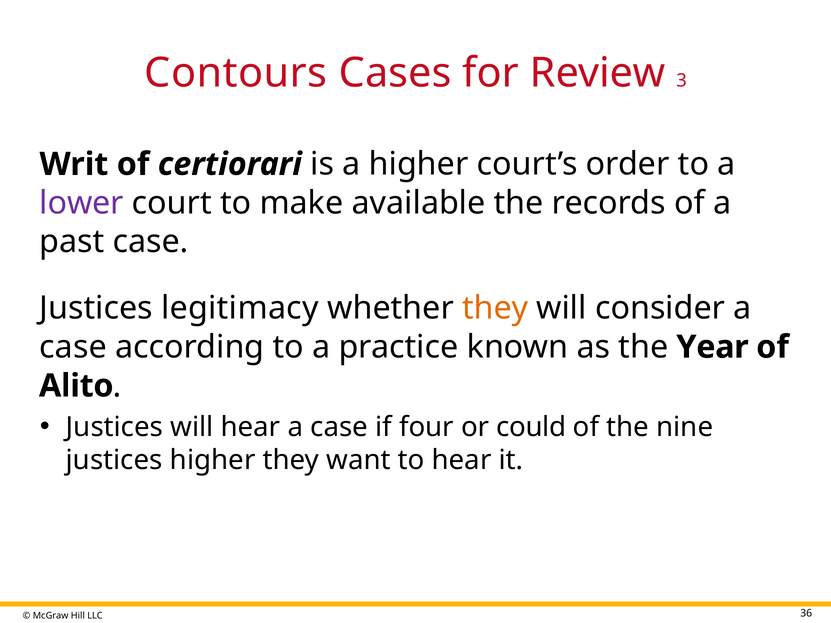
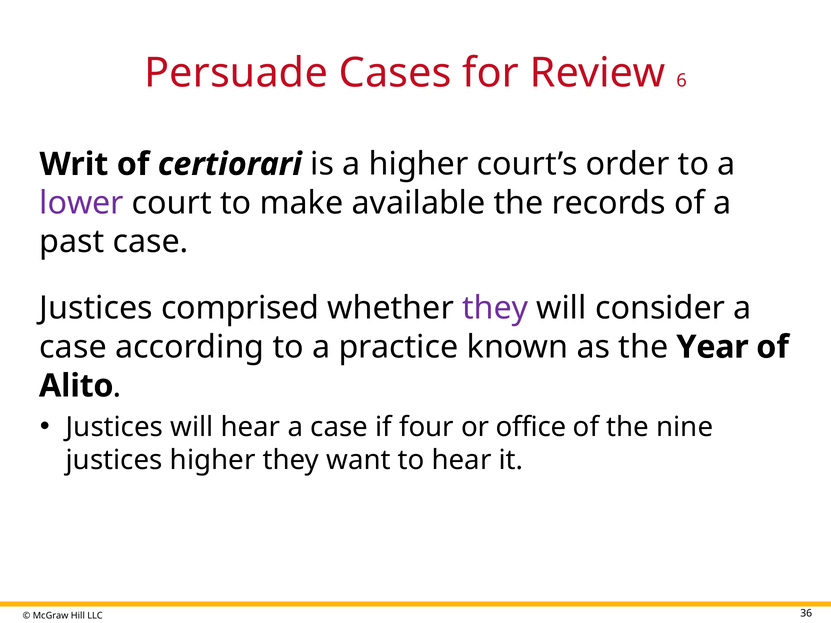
Contours: Contours -> Persuade
3: 3 -> 6
legitimacy: legitimacy -> comprised
they at (495, 308) colour: orange -> purple
could: could -> office
